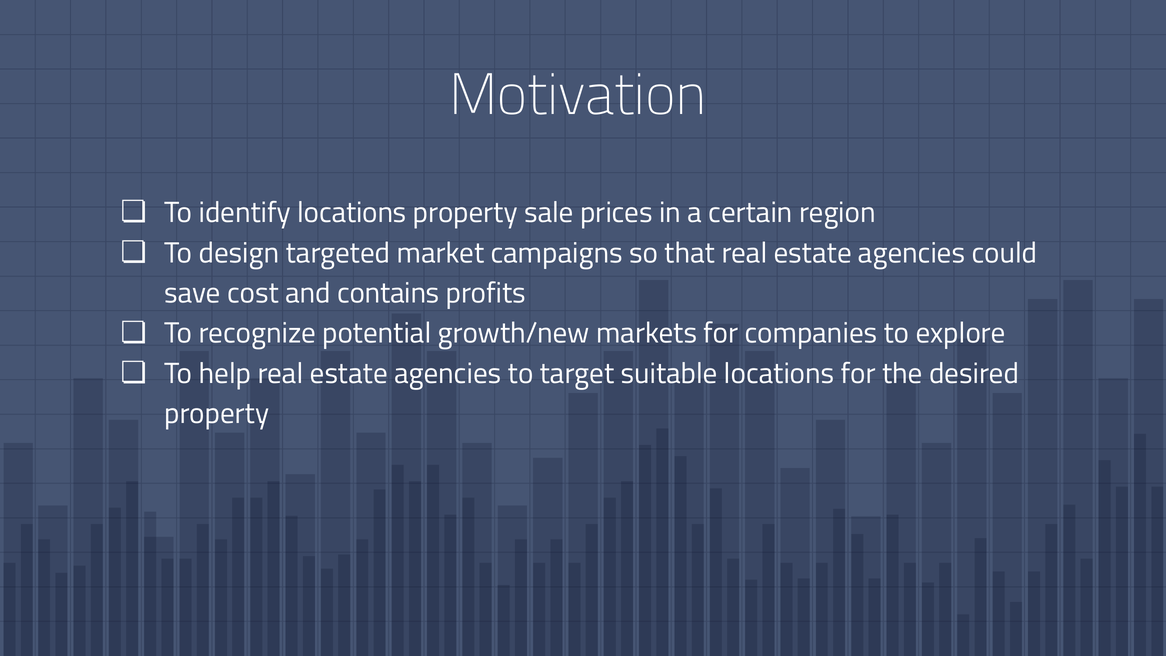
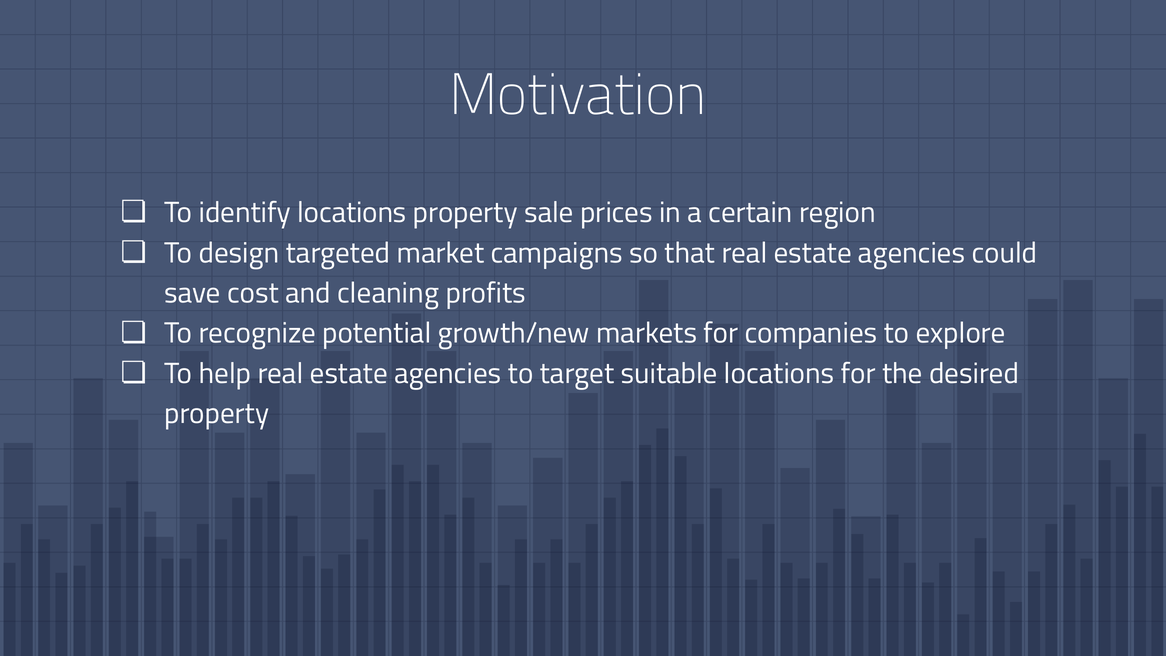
contains: contains -> cleaning
